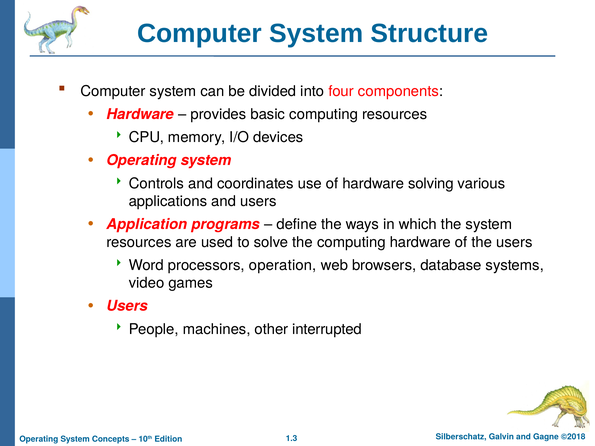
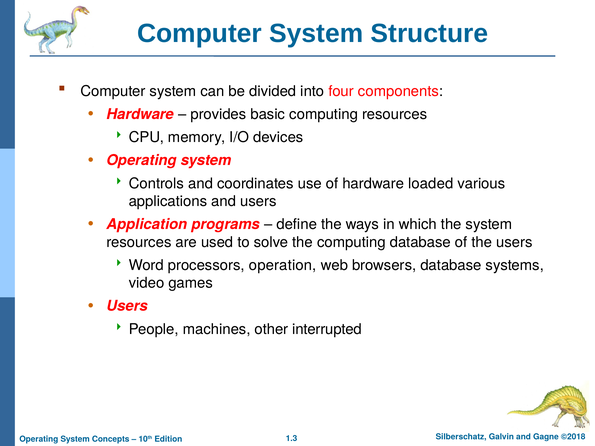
solving: solving -> loaded
computing hardware: hardware -> database
